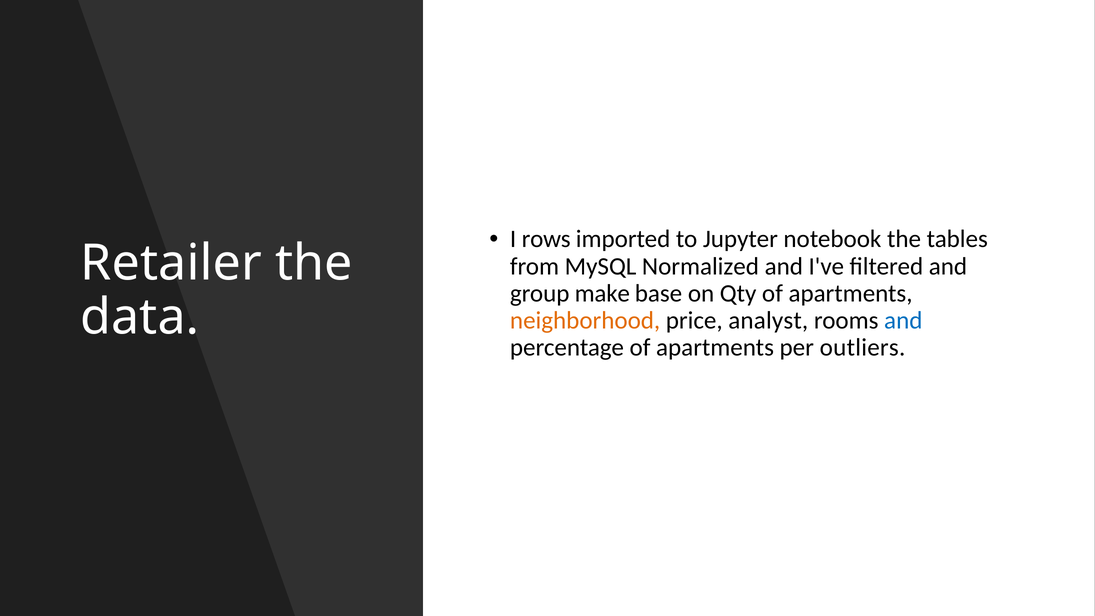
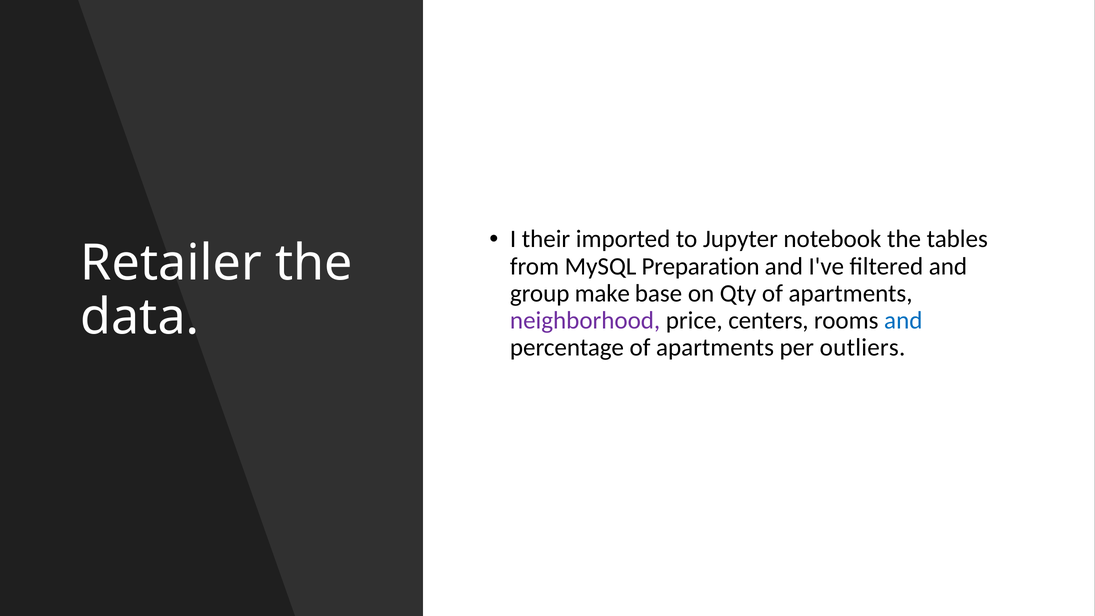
rows: rows -> their
Normalized: Normalized -> Preparation
neighborhood colour: orange -> purple
analyst: analyst -> centers
